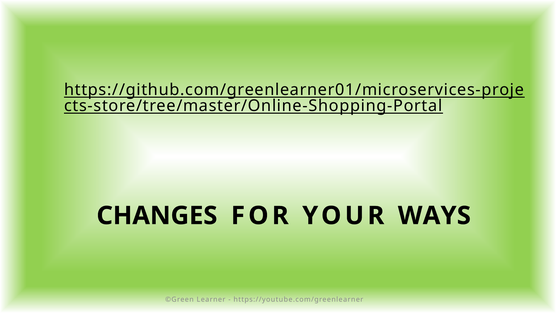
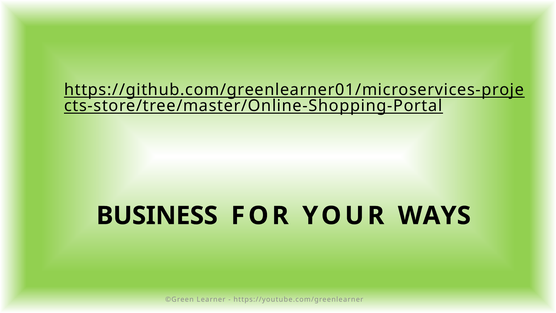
CHANGES: CHANGES -> BUSINESS
